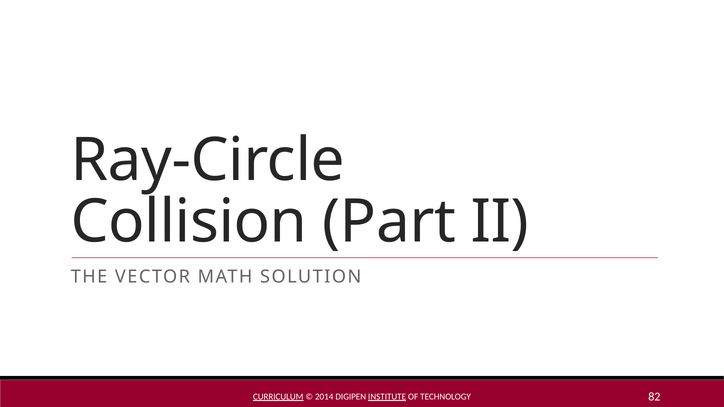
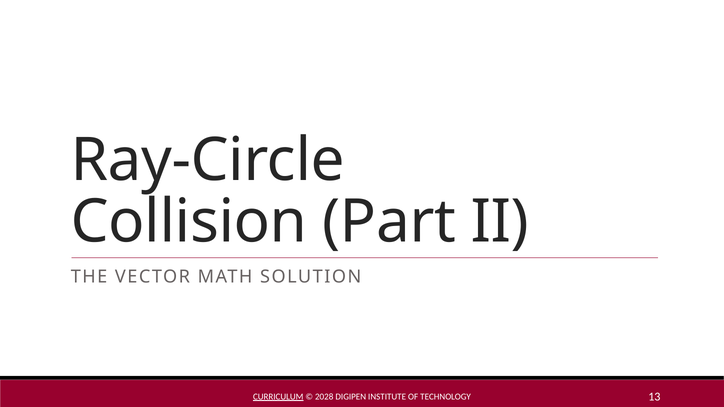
2014: 2014 -> 2028
INSTITUTE underline: present -> none
82: 82 -> 13
